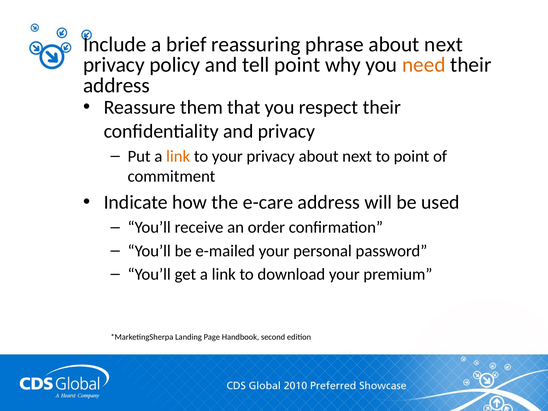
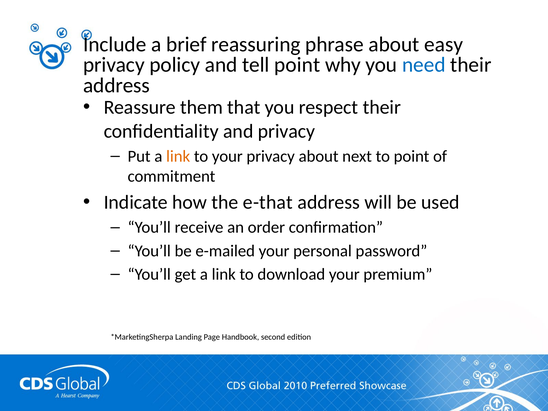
phrase about next: next -> easy
need colour: orange -> blue
e-care: e-care -> e-that
